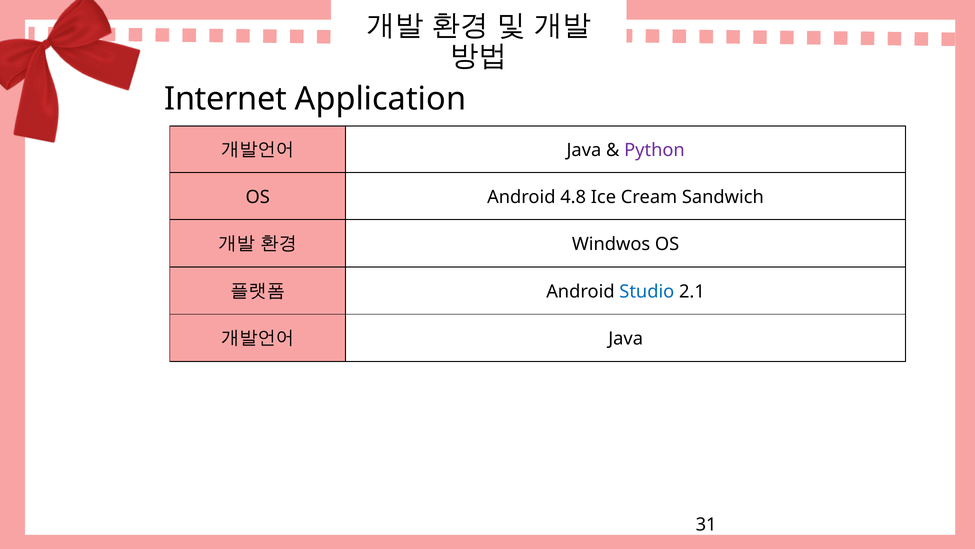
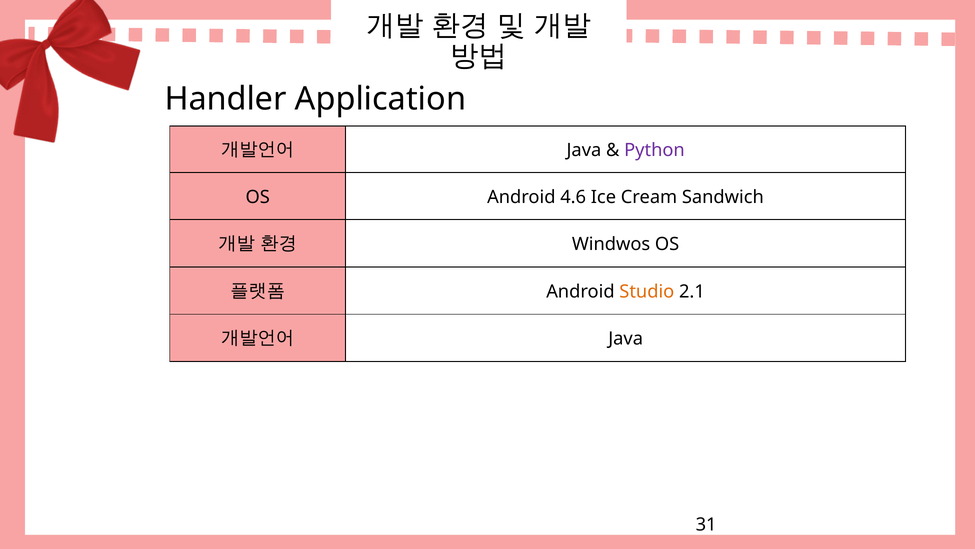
Internet: Internet -> Handler
4.8: 4.8 -> 4.6
Studio colour: blue -> orange
